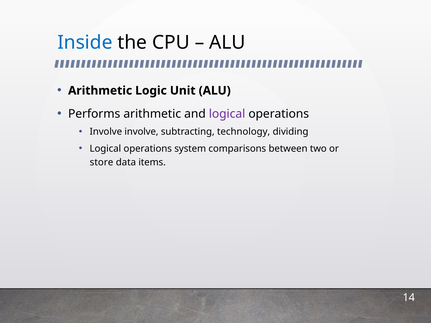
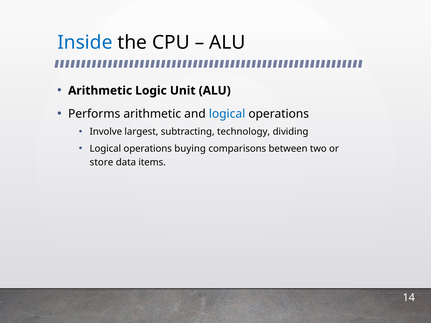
logical at (227, 114) colour: purple -> blue
Involve involve: involve -> largest
system: system -> buying
